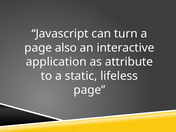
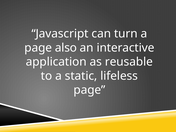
attribute: attribute -> reusable
